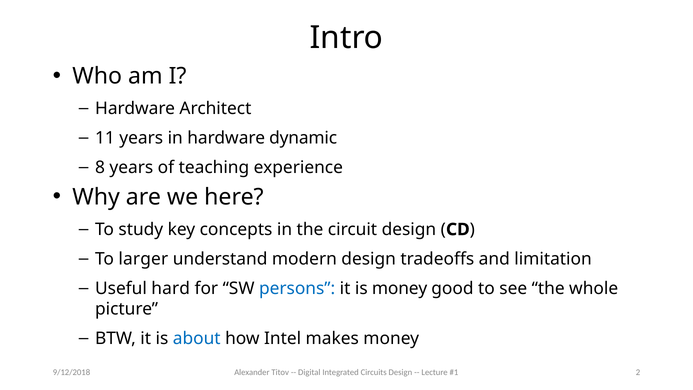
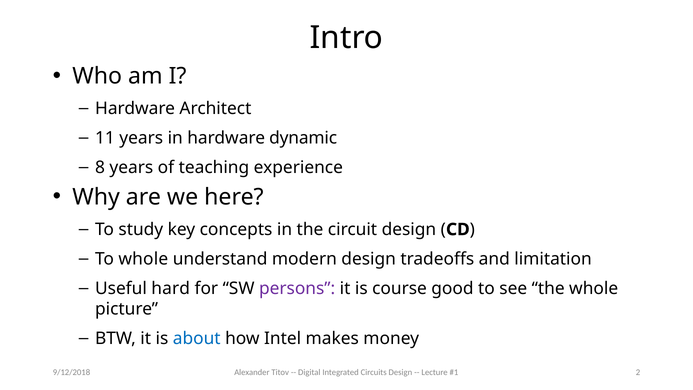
To larger: larger -> whole
persons colour: blue -> purple
is money: money -> course
